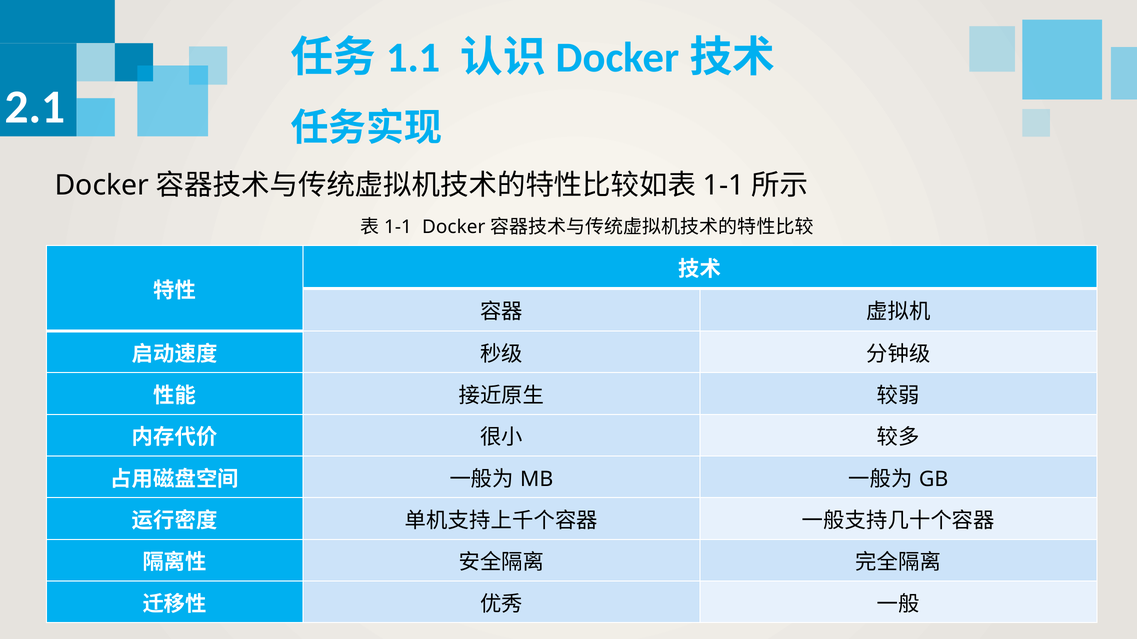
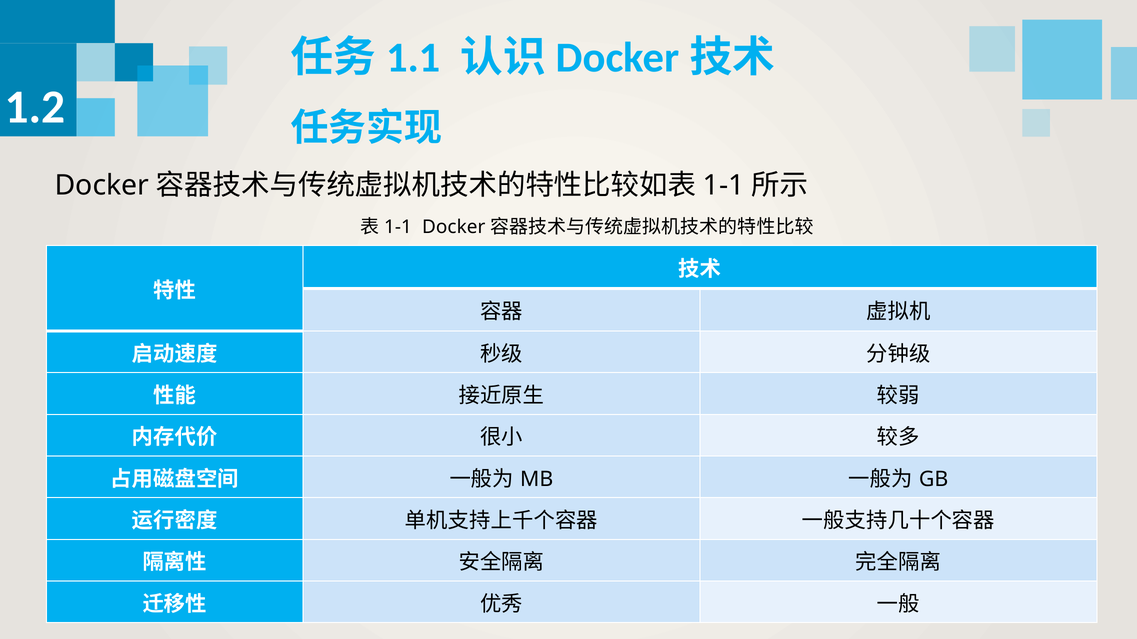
2.1: 2.1 -> 1.2
